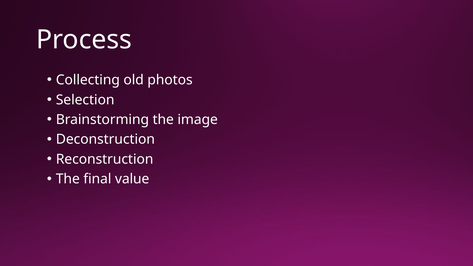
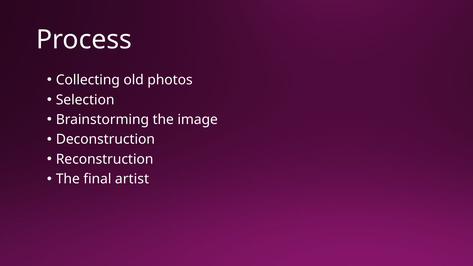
value: value -> artist
